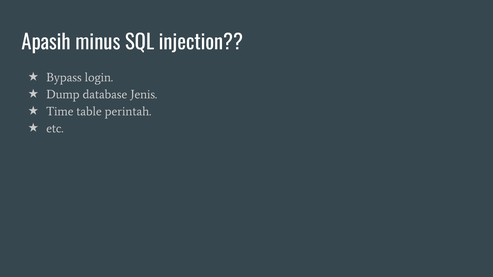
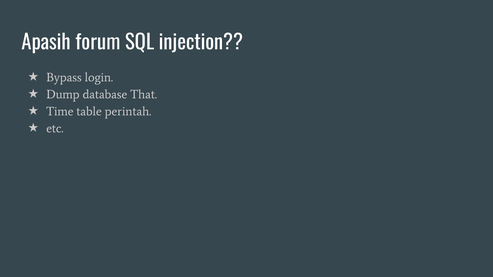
minus: minus -> forum
Jenis: Jenis -> That
